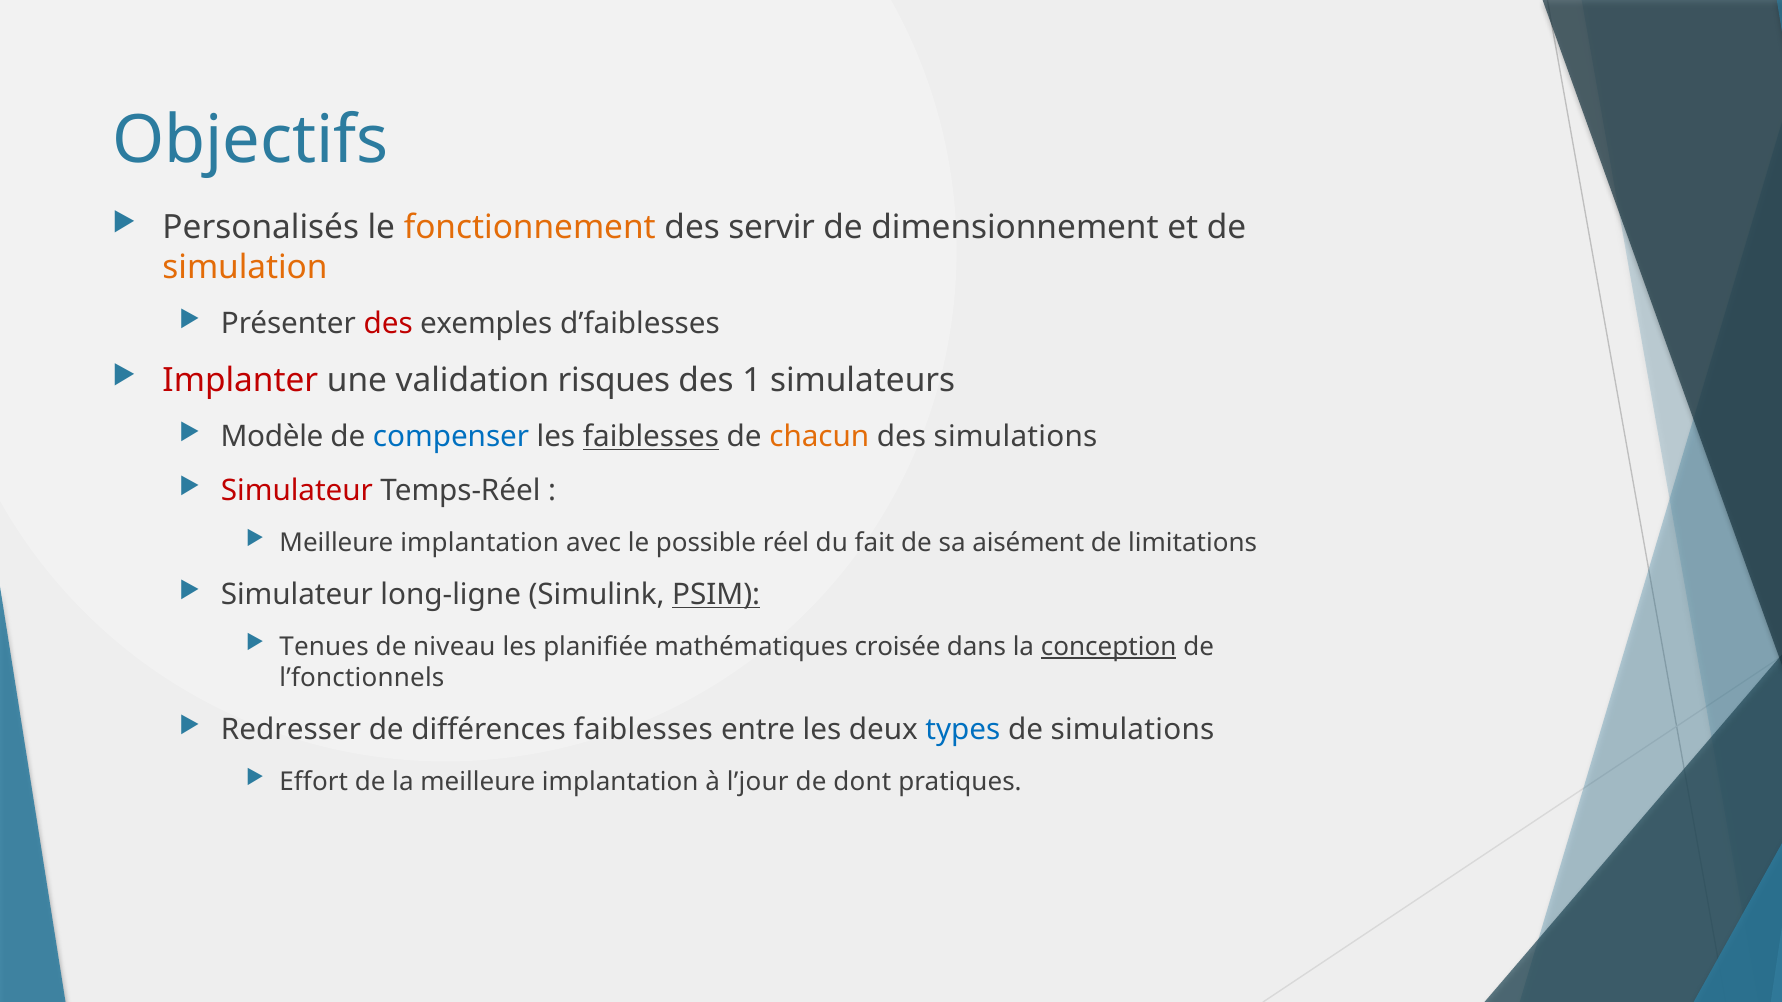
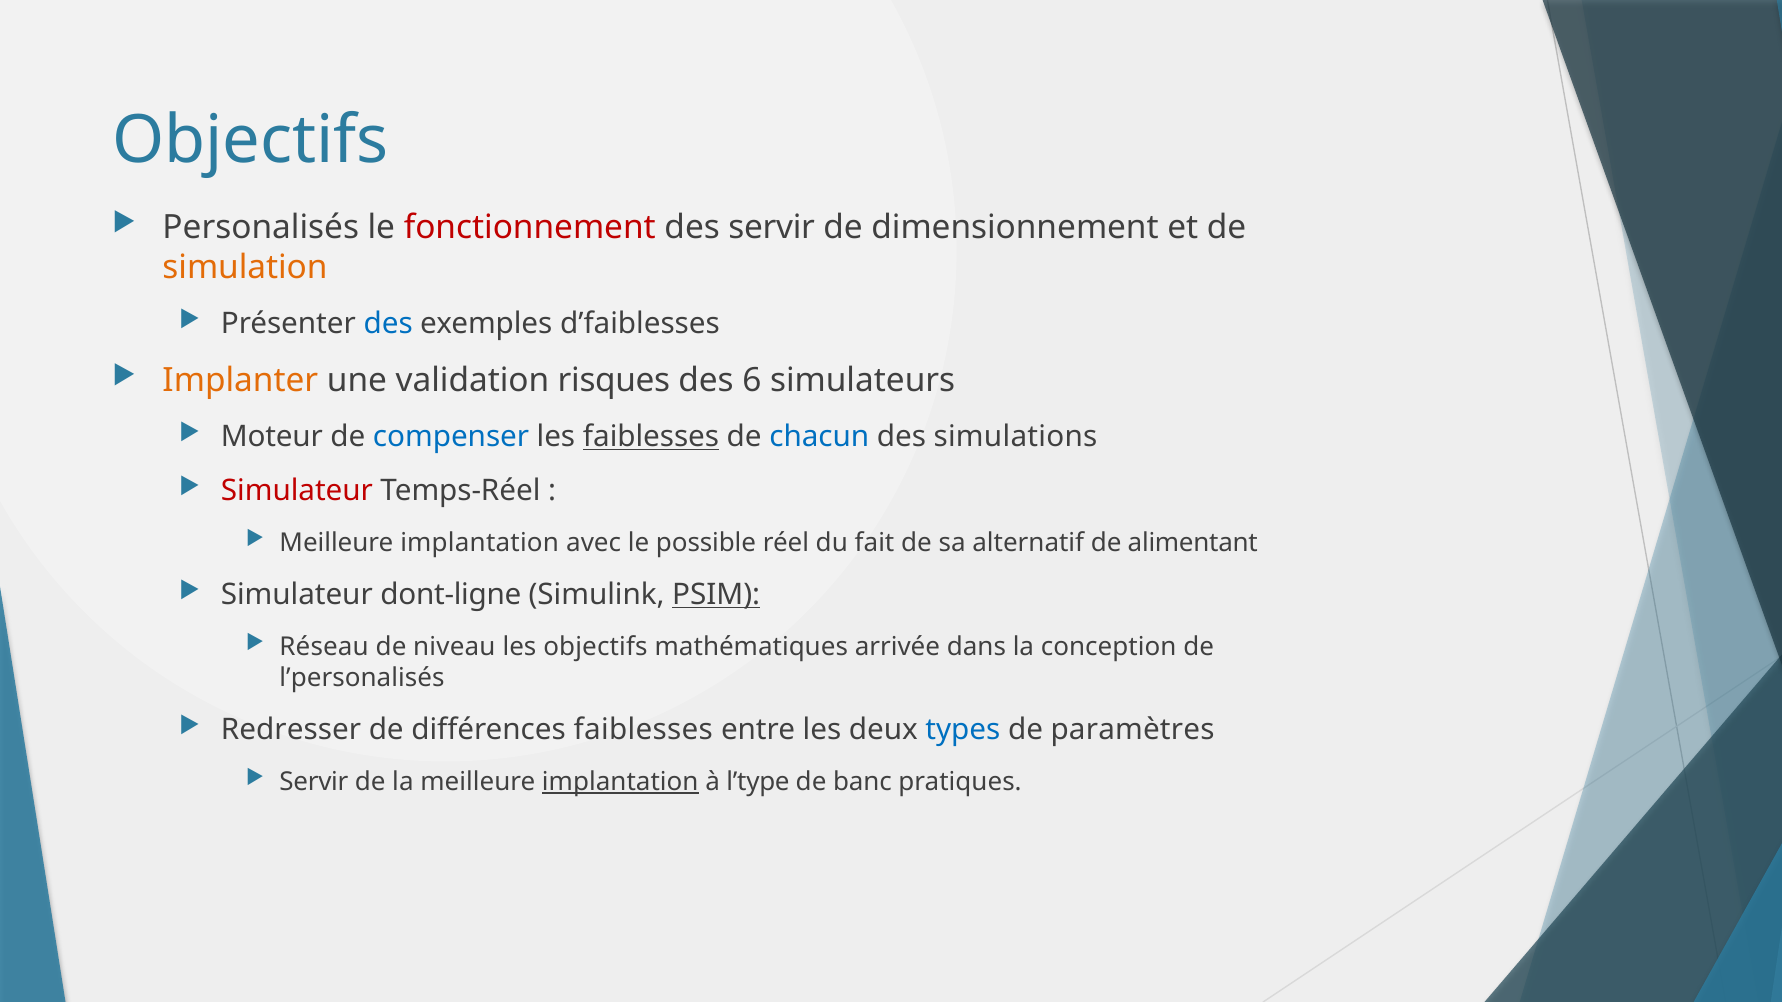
fonctionnement colour: orange -> red
des at (388, 324) colour: red -> blue
Implanter colour: red -> orange
1: 1 -> 6
Modèle: Modèle -> Moteur
chacun colour: orange -> blue
aisément: aisément -> alternatif
limitations: limitations -> alimentant
long-ligne: long-ligne -> dont-ligne
Tenues: Tenues -> Réseau
les planifiée: planifiée -> objectifs
croisée: croisée -> arrivée
conception underline: present -> none
l’fonctionnels: l’fonctionnels -> l’personalisés
de simulations: simulations -> paramètres
Effort at (314, 782): Effort -> Servir
implantation at (620, 782) underline: none -> present
l’jour: l’jour -> l’type
dont: dont -> banc
